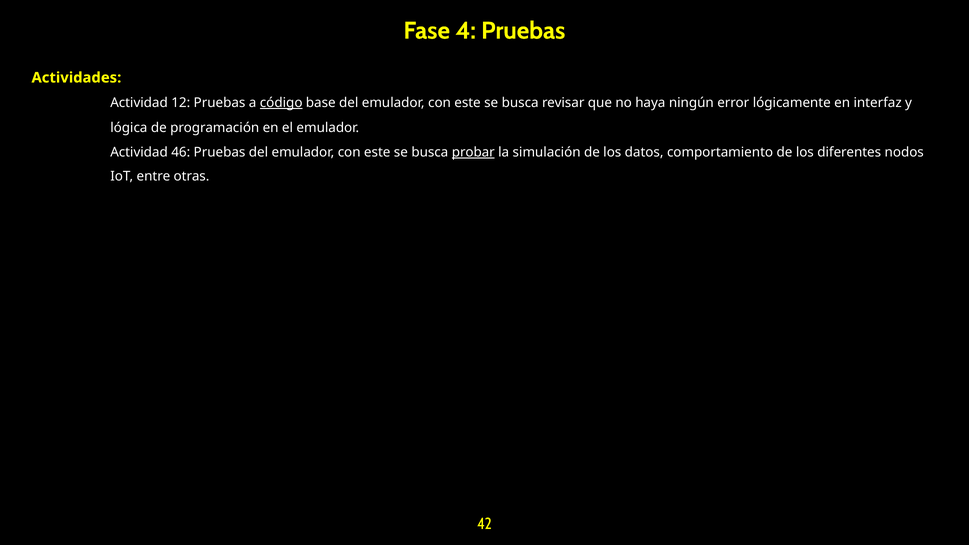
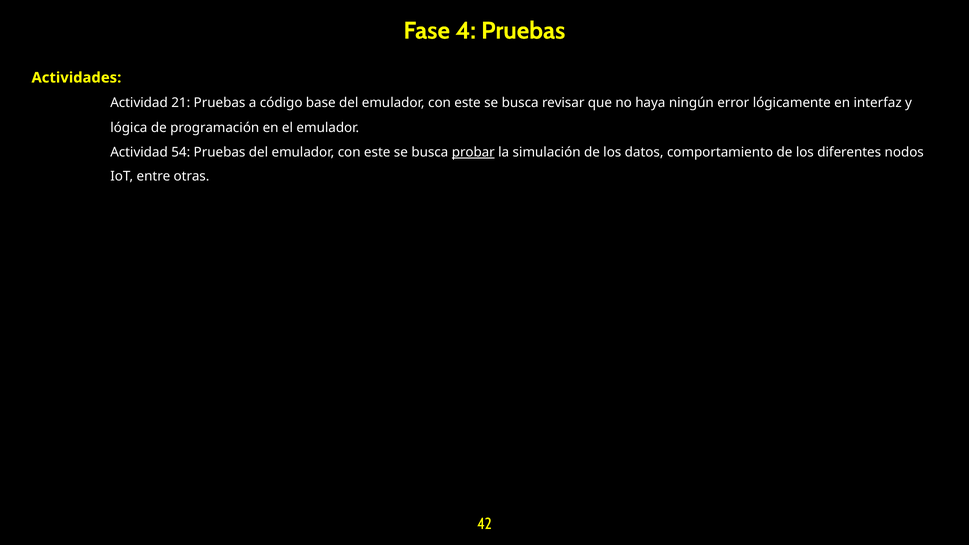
12: 12 -> 21
código underline: present -> none
46: 46 -> 54
